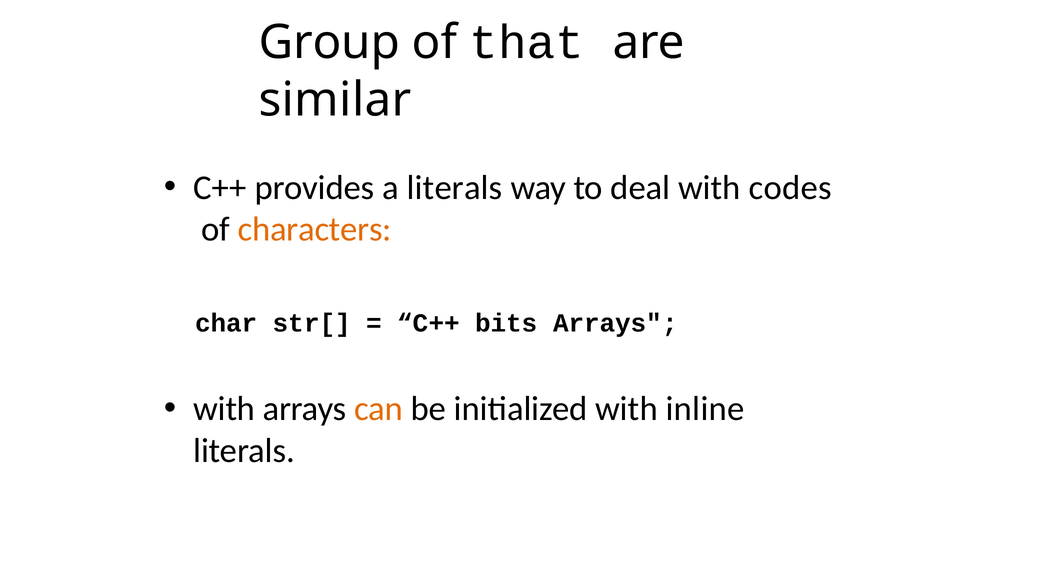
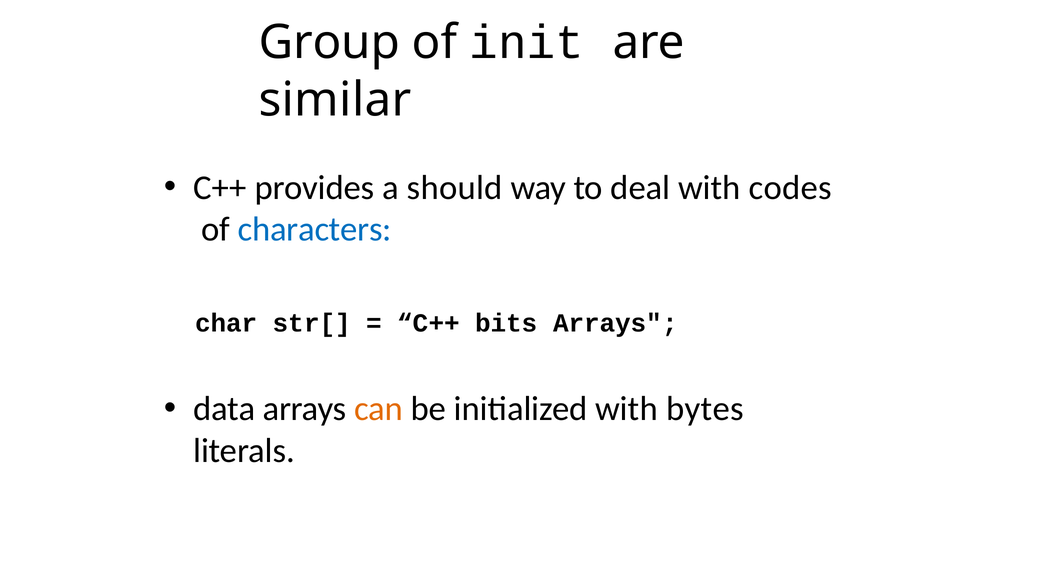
that: that -> init
a literals: literals -> should
characters colour: orange -> blue
with at (224, 409): with -> data
inline: inline -> bytes
